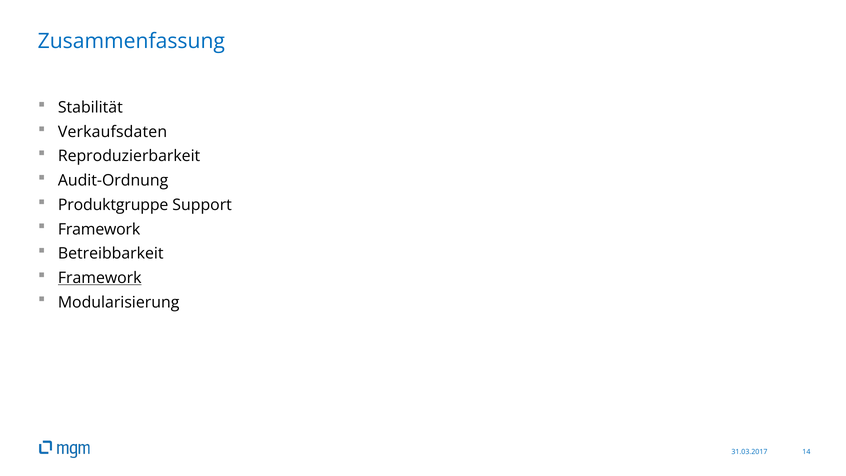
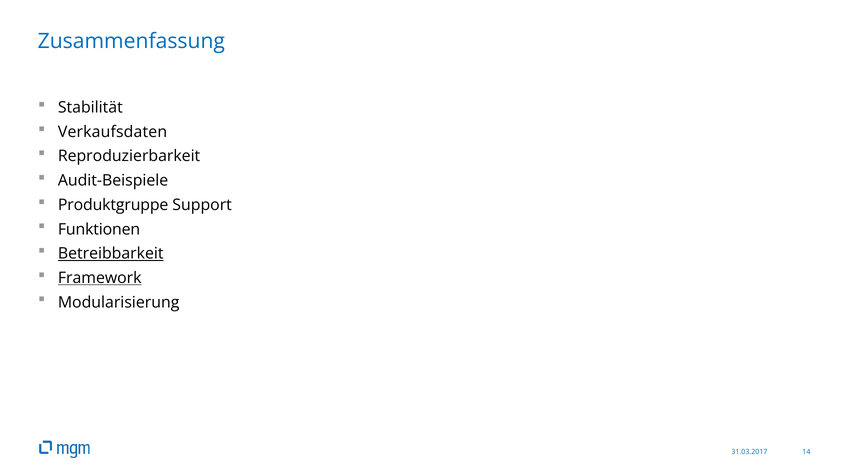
Audit-Ordnung: Audit-Ordnung -> Audit-Beispiele
Framework at (99, 229): Framework -> Funktionen
Betreibbarkeit underline: none -> present
